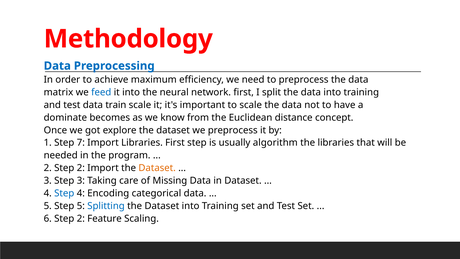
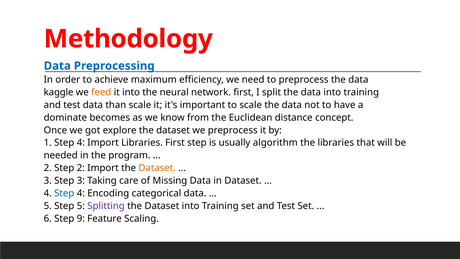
matrix: matrix -> kaggle
feed colour: blue -> orange
train: train -> than
1 Step 7: 7 -> 4
Splitting colour: blue -> purple
6 Step 2: 2 -> 9
